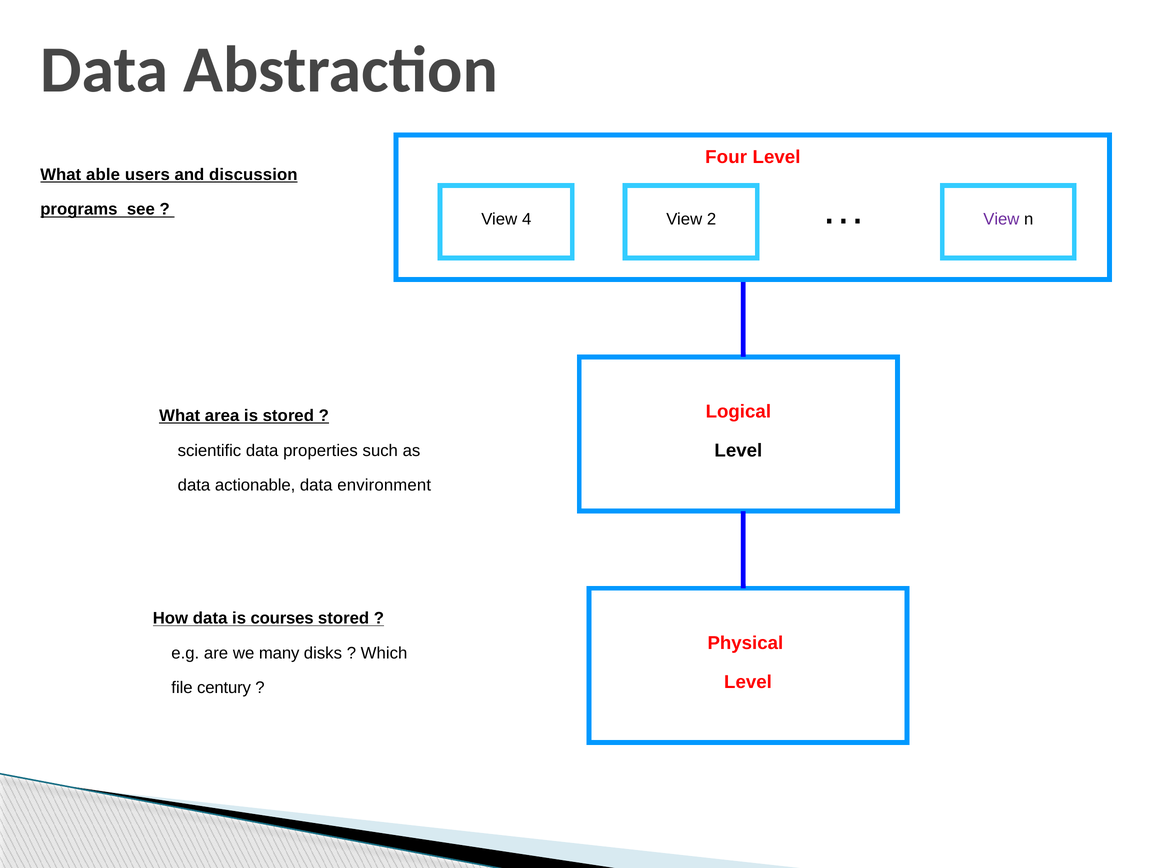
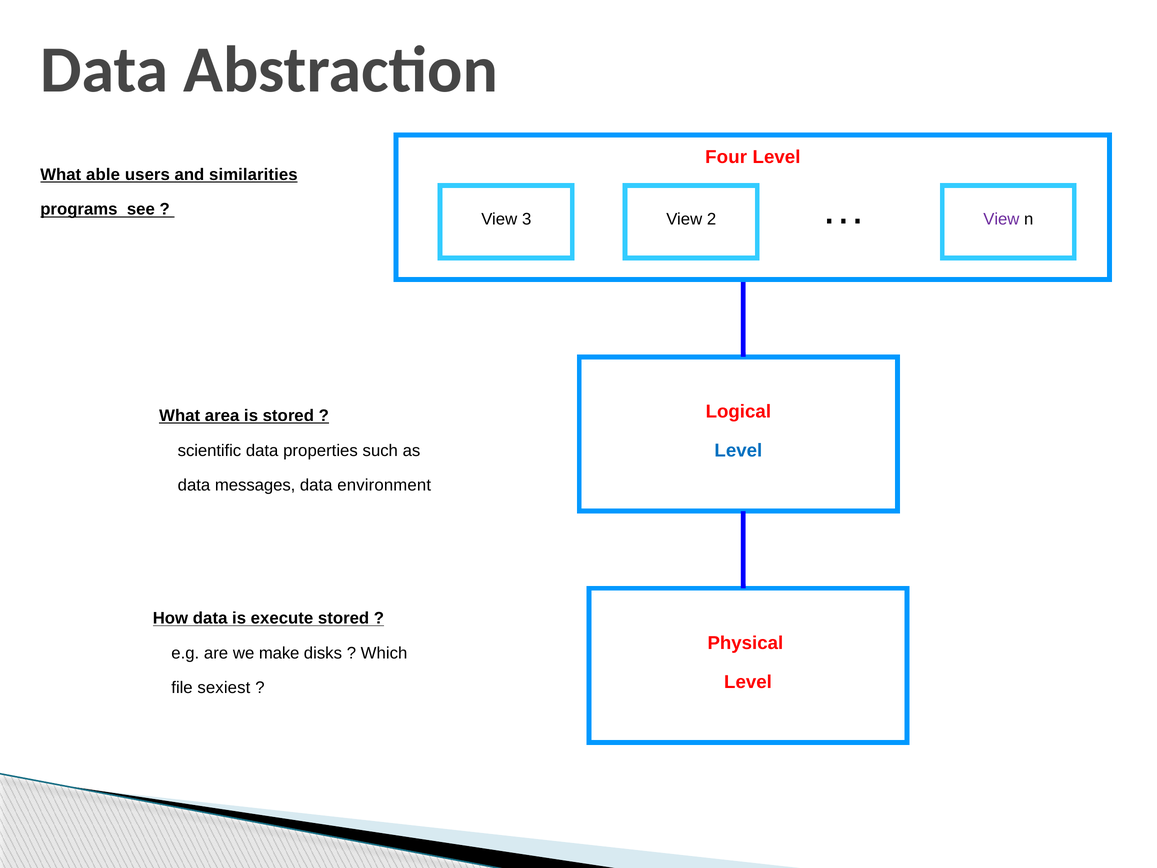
discussion: discussion -> similarities
4: 4 -> 3
Level at (738, 450) colour: black -> blue
actionable: actionable -> messages
courses: courses -> execute
many: many -> make
century: century -> sexiest
